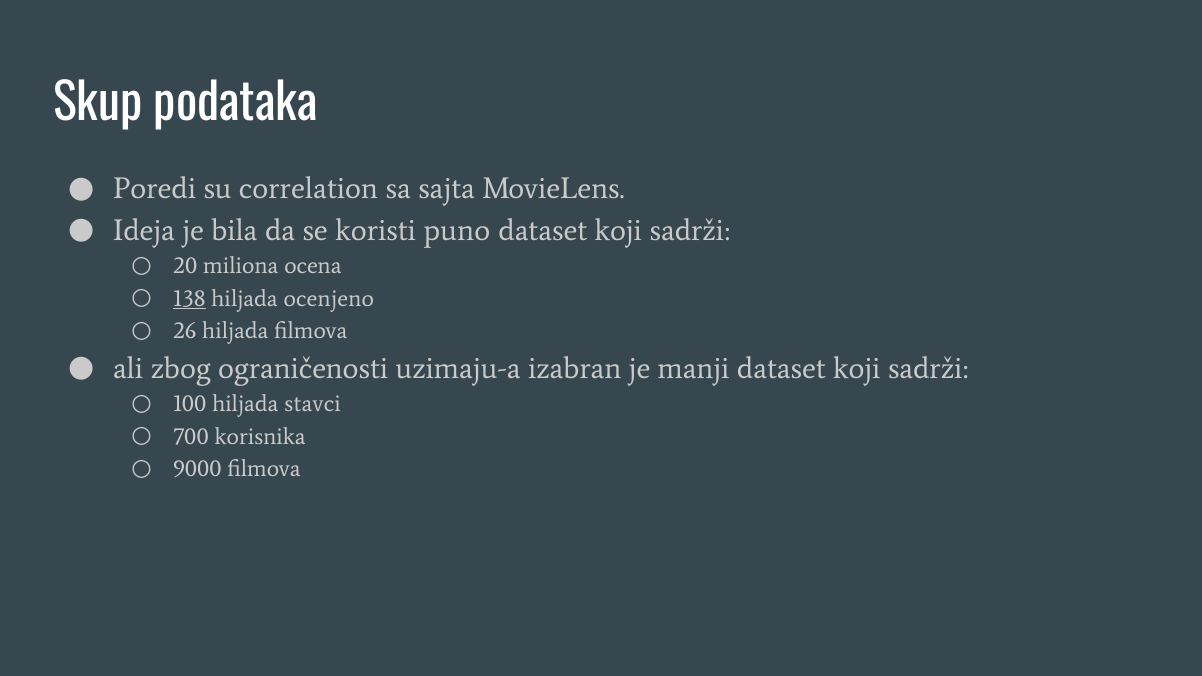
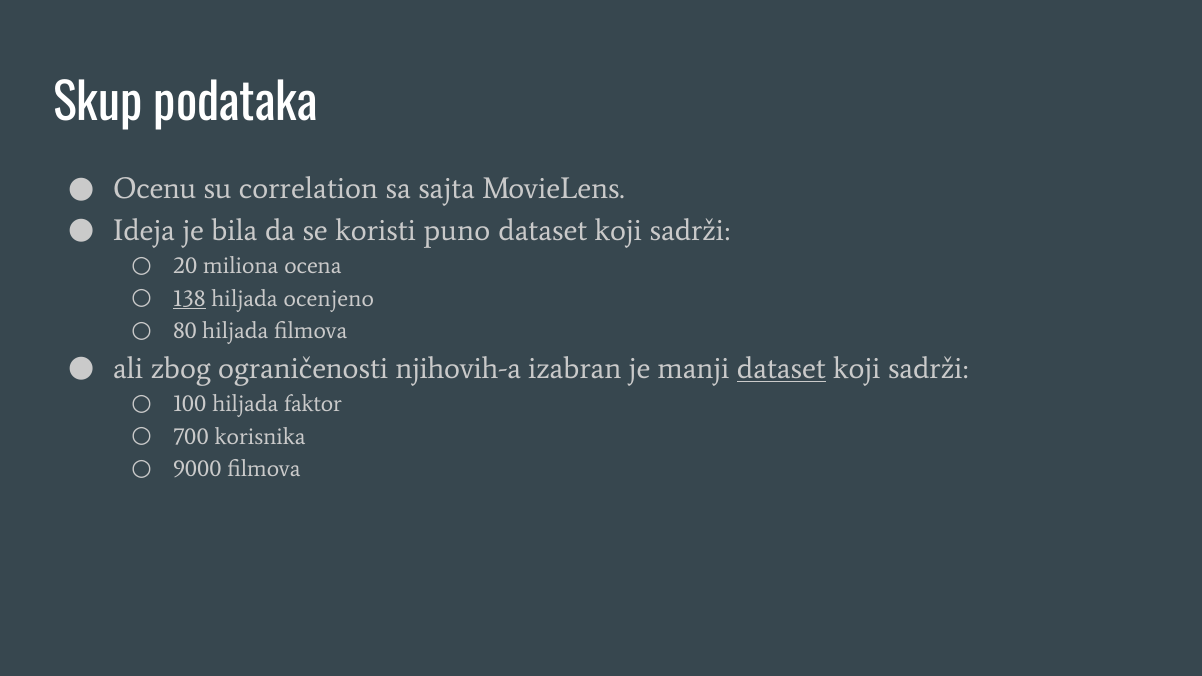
Poredi: Poredi -> Ocenu
26: 26 -> 80
uzimaju-a: uzimaju-a -> njihovih-a
dataset at (781, 369) underline: none -> present
stavci: stavci -> faktor
